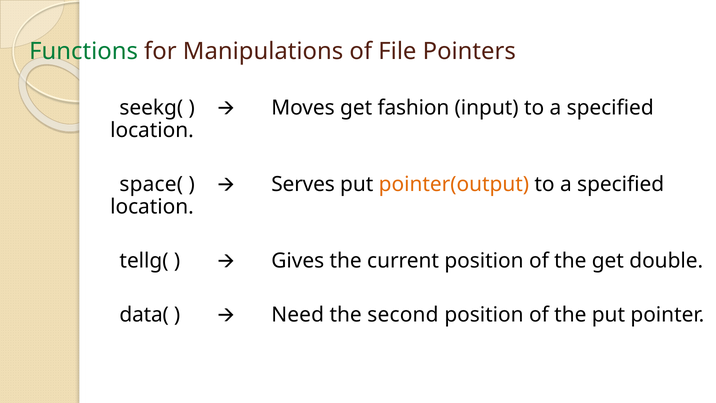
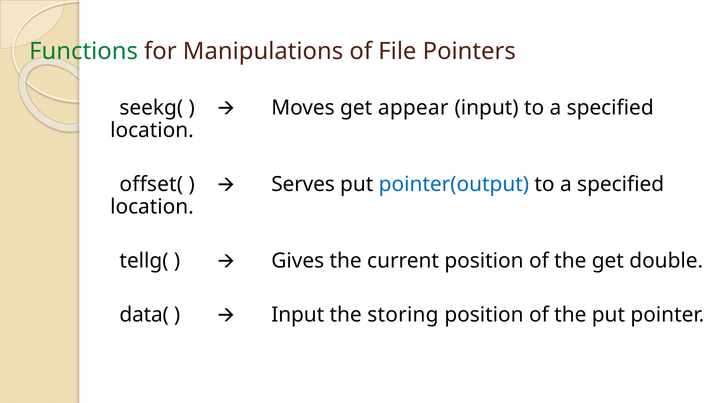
fashion: fashion -> appear
space(: space( -> offset(
pointer(output colour: orange -> blue
Need at (298, 315): Need -> Input
second: second -> storing
